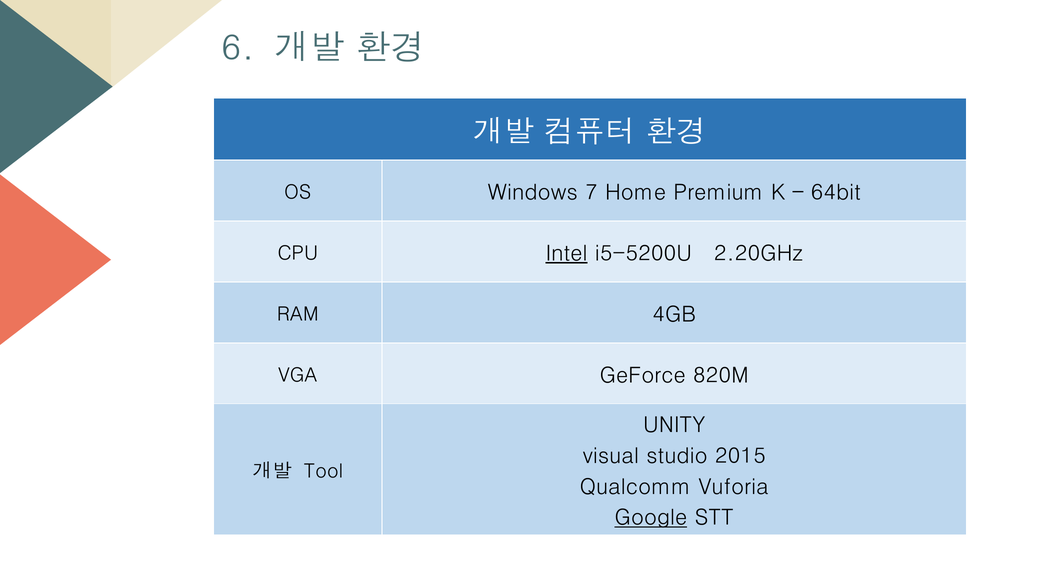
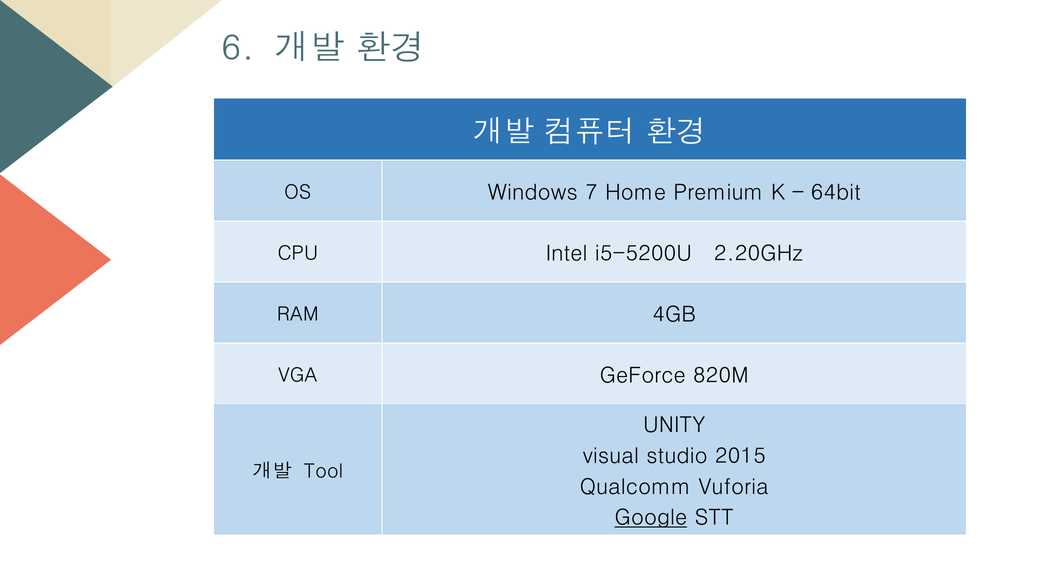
Intel underline: present -> none
